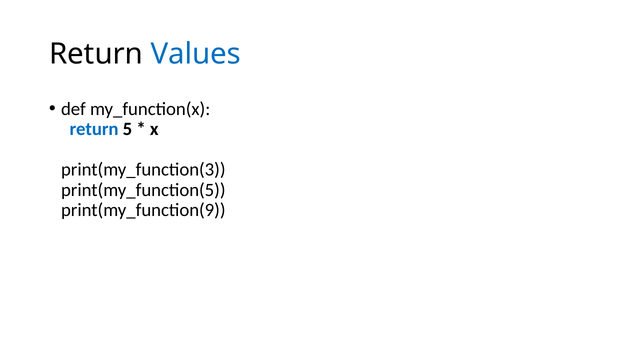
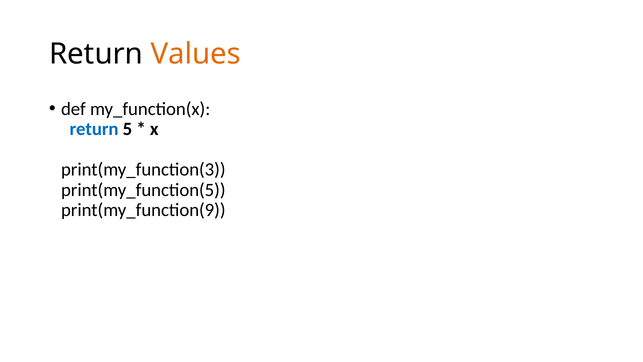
Values colour: blue -> orange
